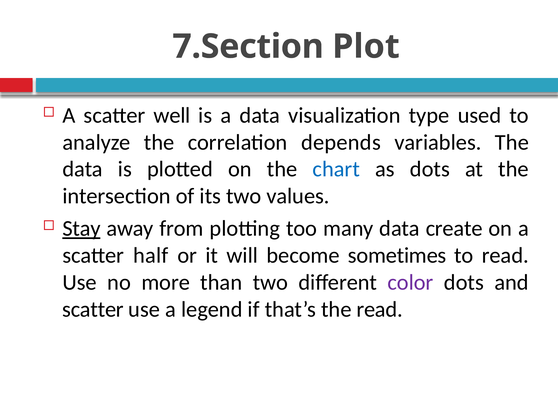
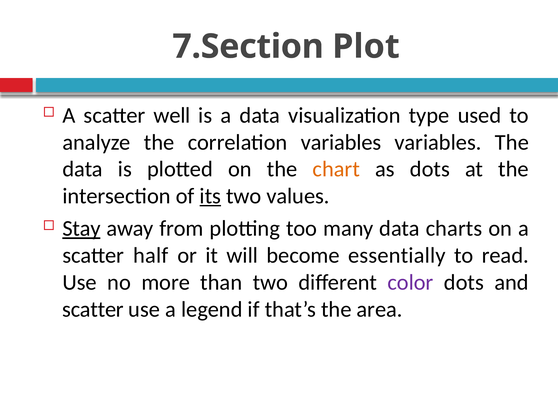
correlation depends: depends -> variables
chart colour: blue -> orange
its underline: none -> present
create: create -> charts
sometimes: sometimes -> essentially
the read: read -> area
